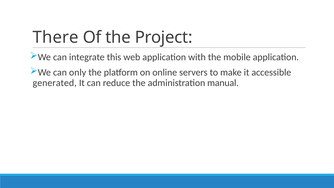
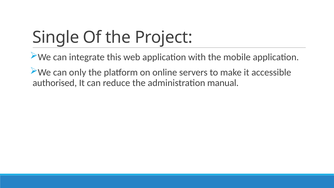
There: There -> Single
generated: generated -> authorised
